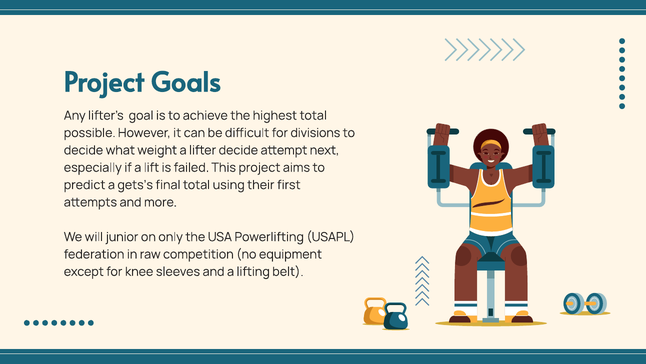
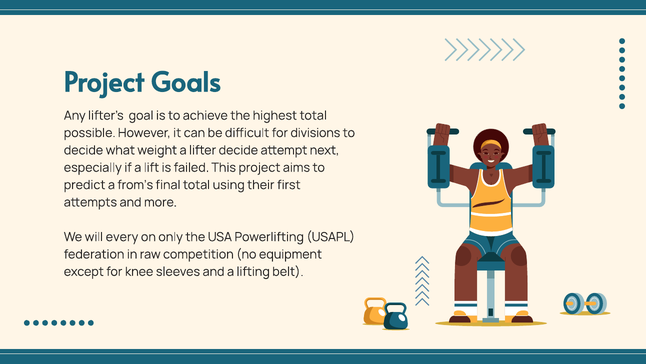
gets’s: gets’s -> from’s
junior: junior -> every
